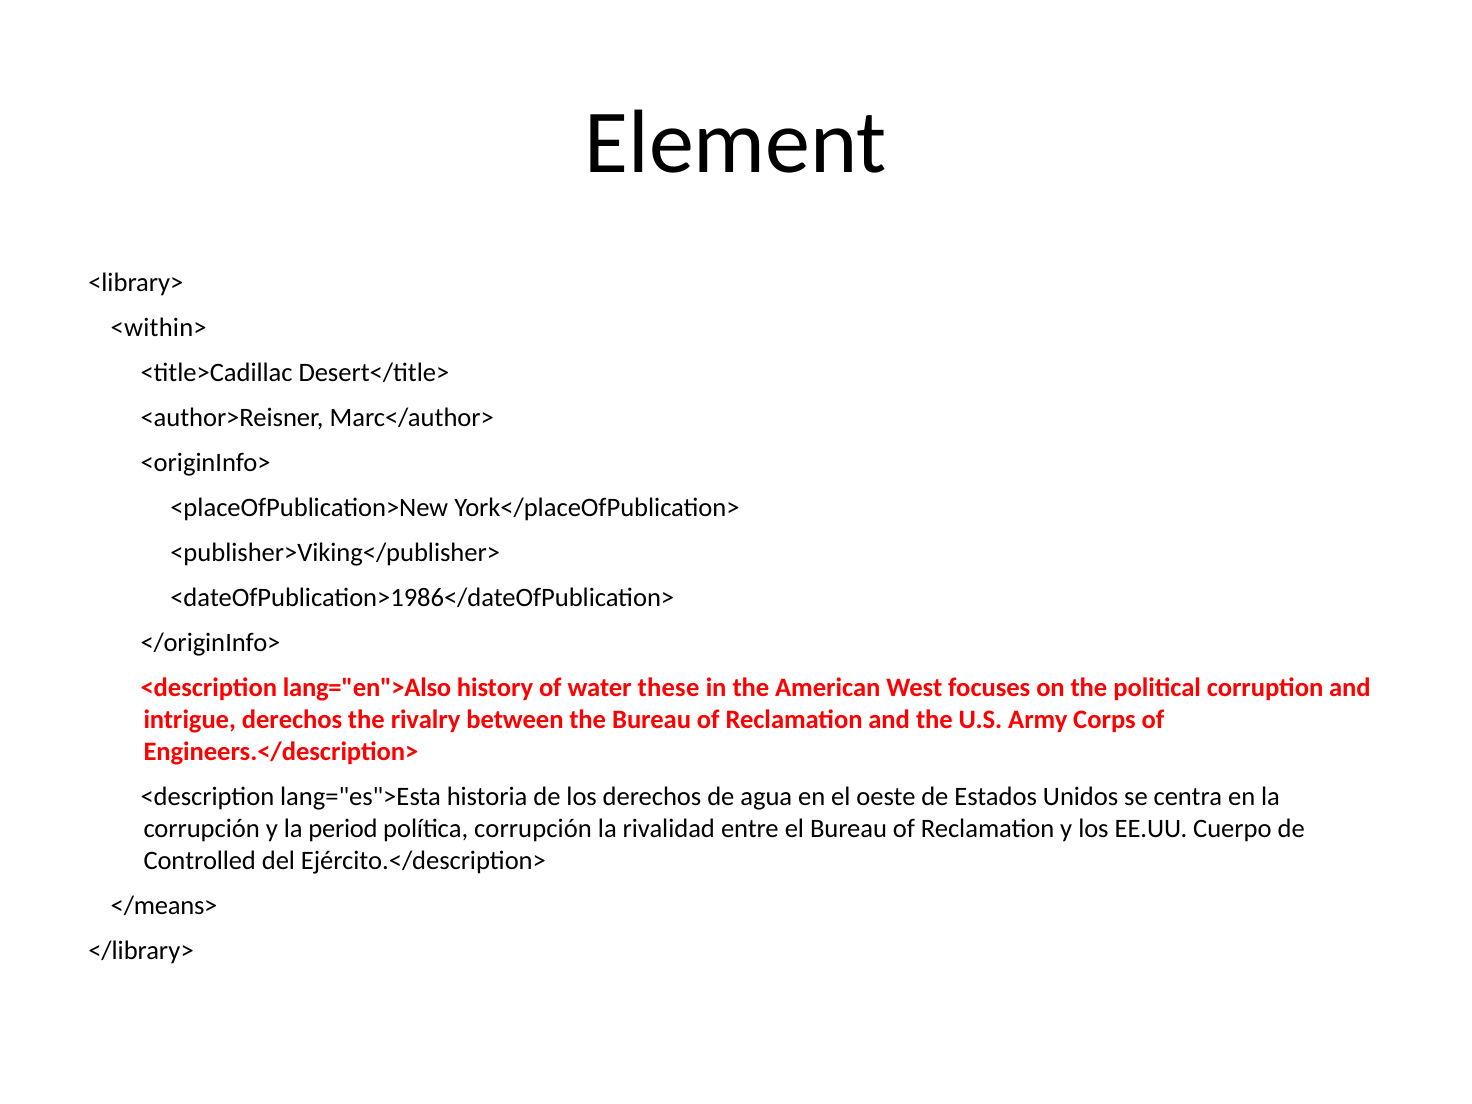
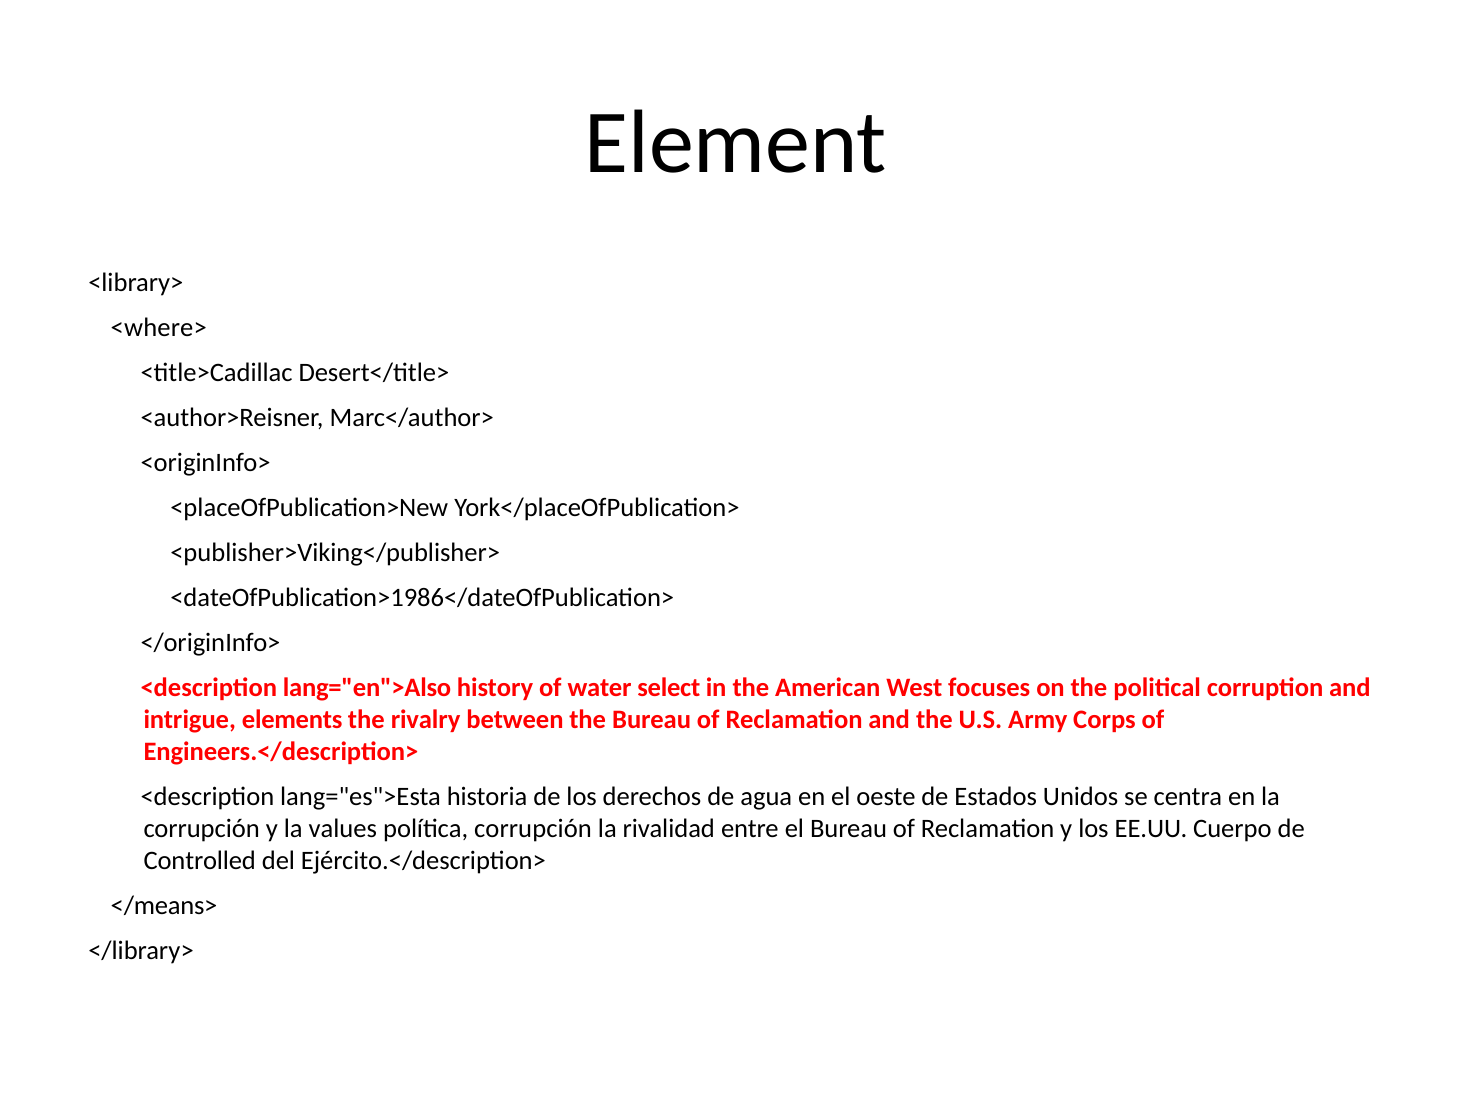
<within>: <within> -> <where>
these: these -> select
intrigue derechos: derechos -> elements
period: period -> values
